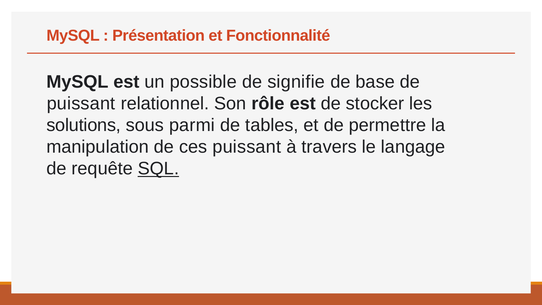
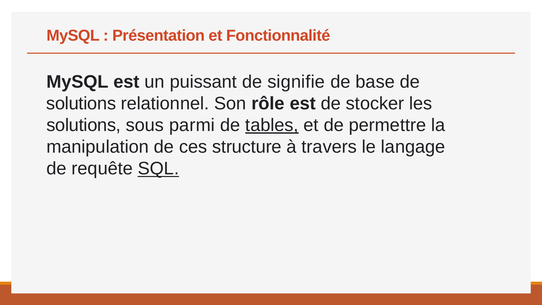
possible: possible -> puissant
puissant at (81, 104): puissant -> solutions
tables underline: none -> present
ces puissant: puissant -> structure
